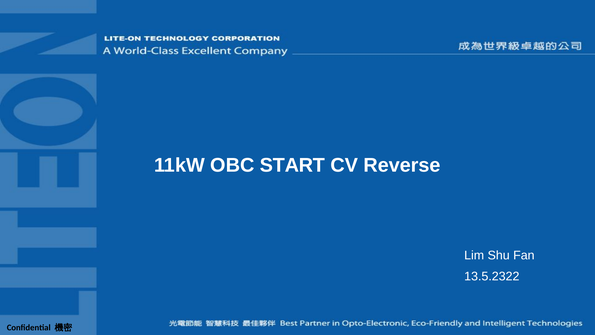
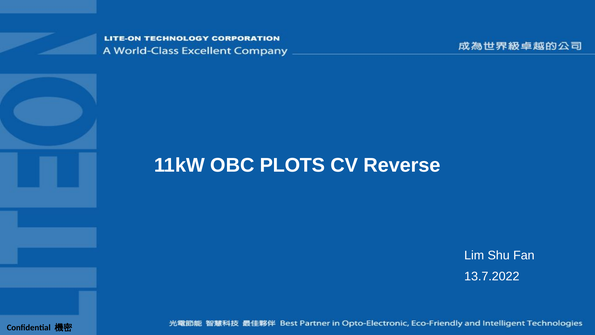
START: START -> PLOTS
13.5.2322: 13.5.2322 -> 13.7.2022
